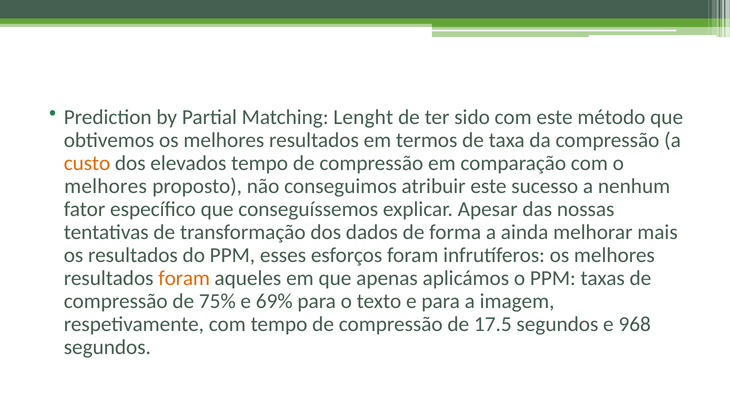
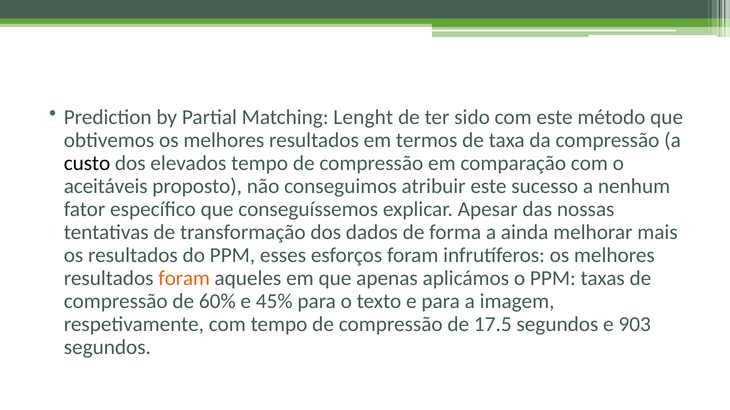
custo colour: orange -> black
melhores at (106, 187): melhores -> aceitáveis
75%: 75% -> 60%
69%: 69% -> 45%
968: 968 -> 903
